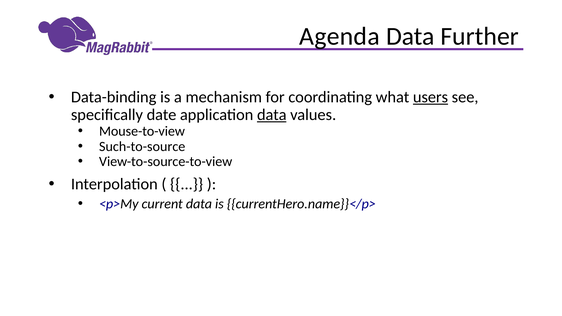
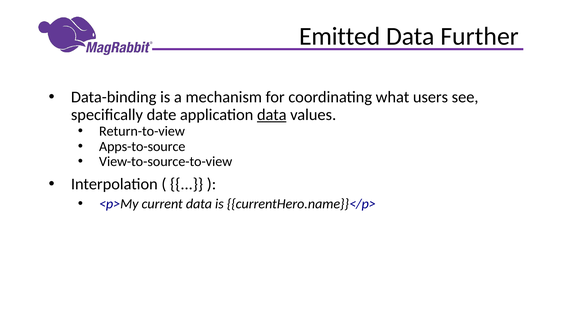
Agenda: Agenda -> Emitted
users underline: present -> none
Mouse-to-view: Mouse-to-view -> Return-to-view
Such-to-source: Such-to-source -> Apps-to-source
